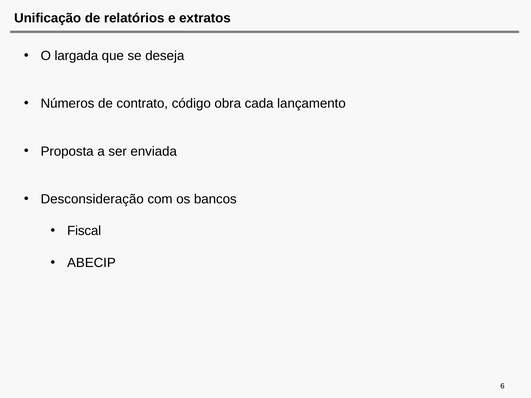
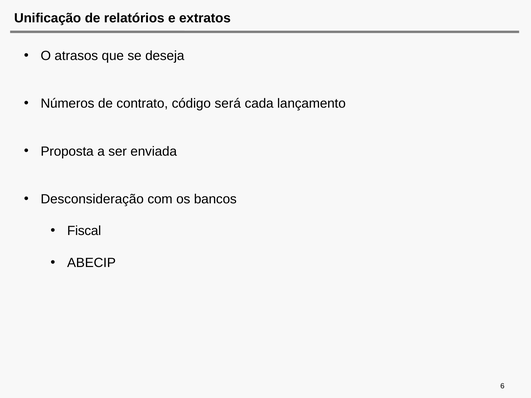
largada: largada -> atrasos
obra: obra -> será
